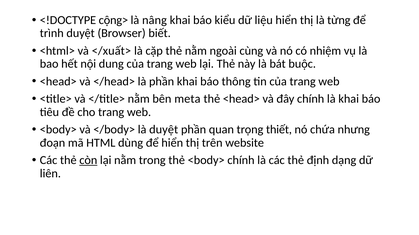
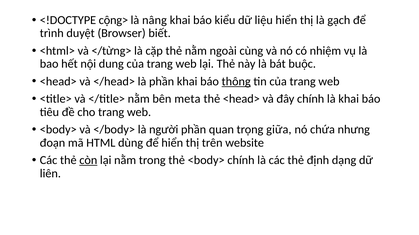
từng: từng -> gạch
</xuất>: </xuất> -> </từng>
thông underline: none -> present
là duyệt: duyệt -> người
thiết: thiết -> giữa
